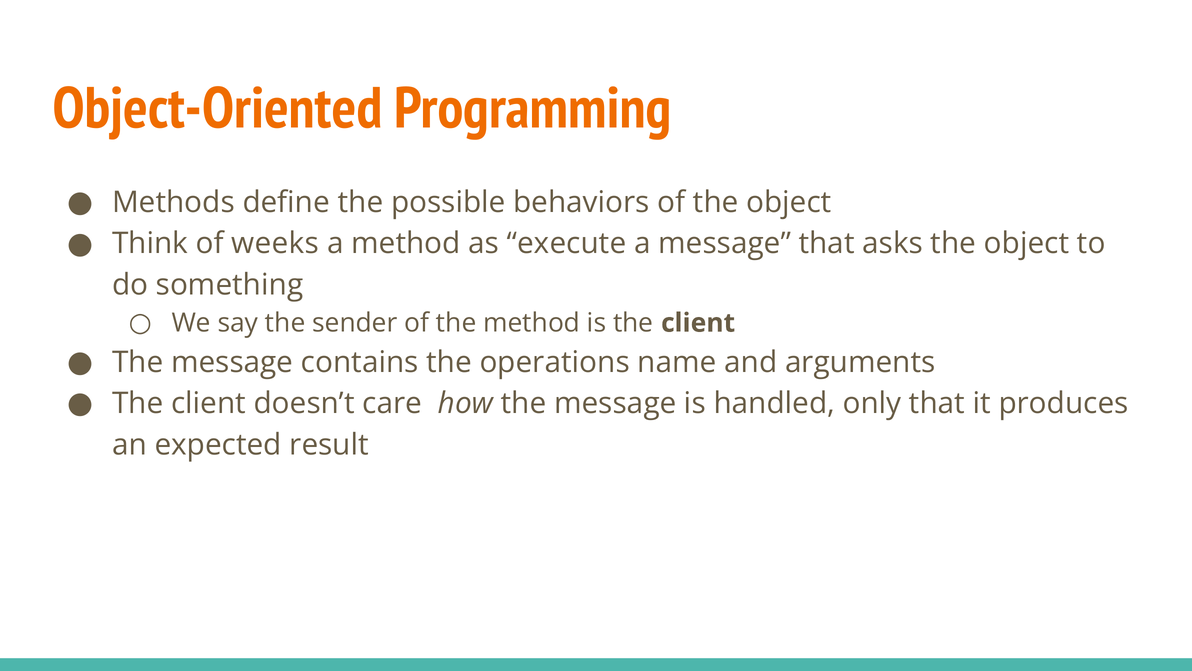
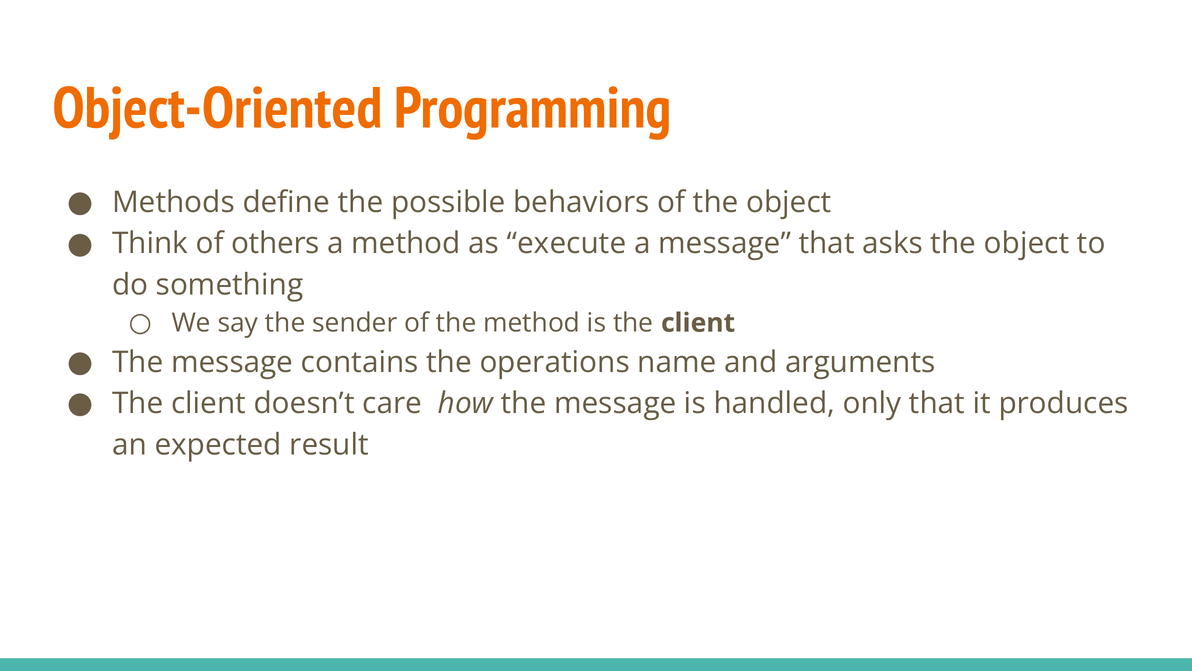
weeks: weeks -> others
